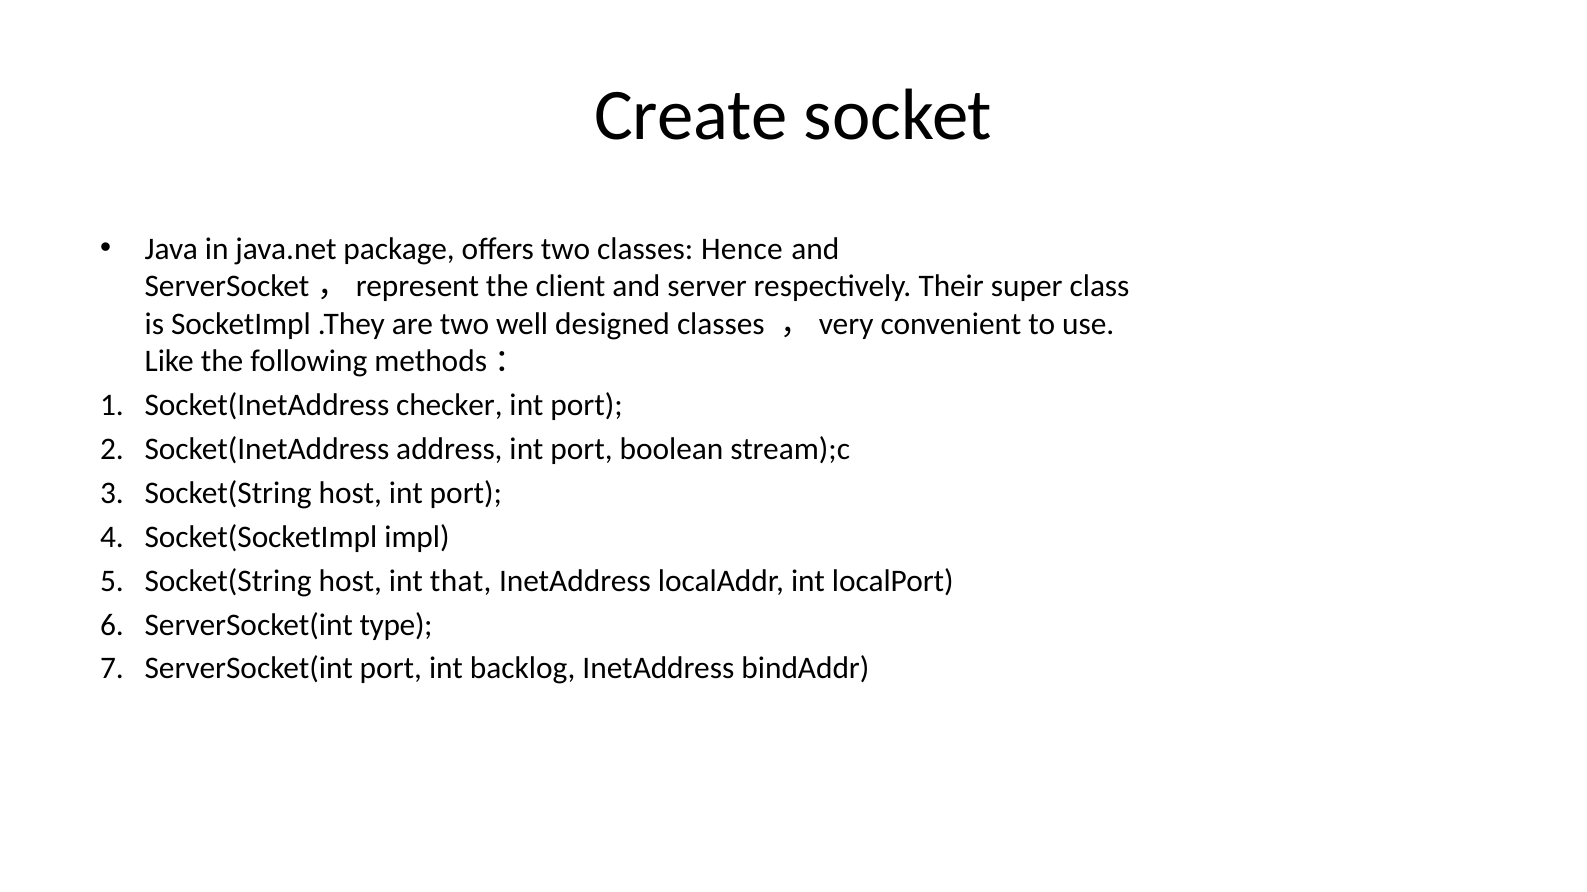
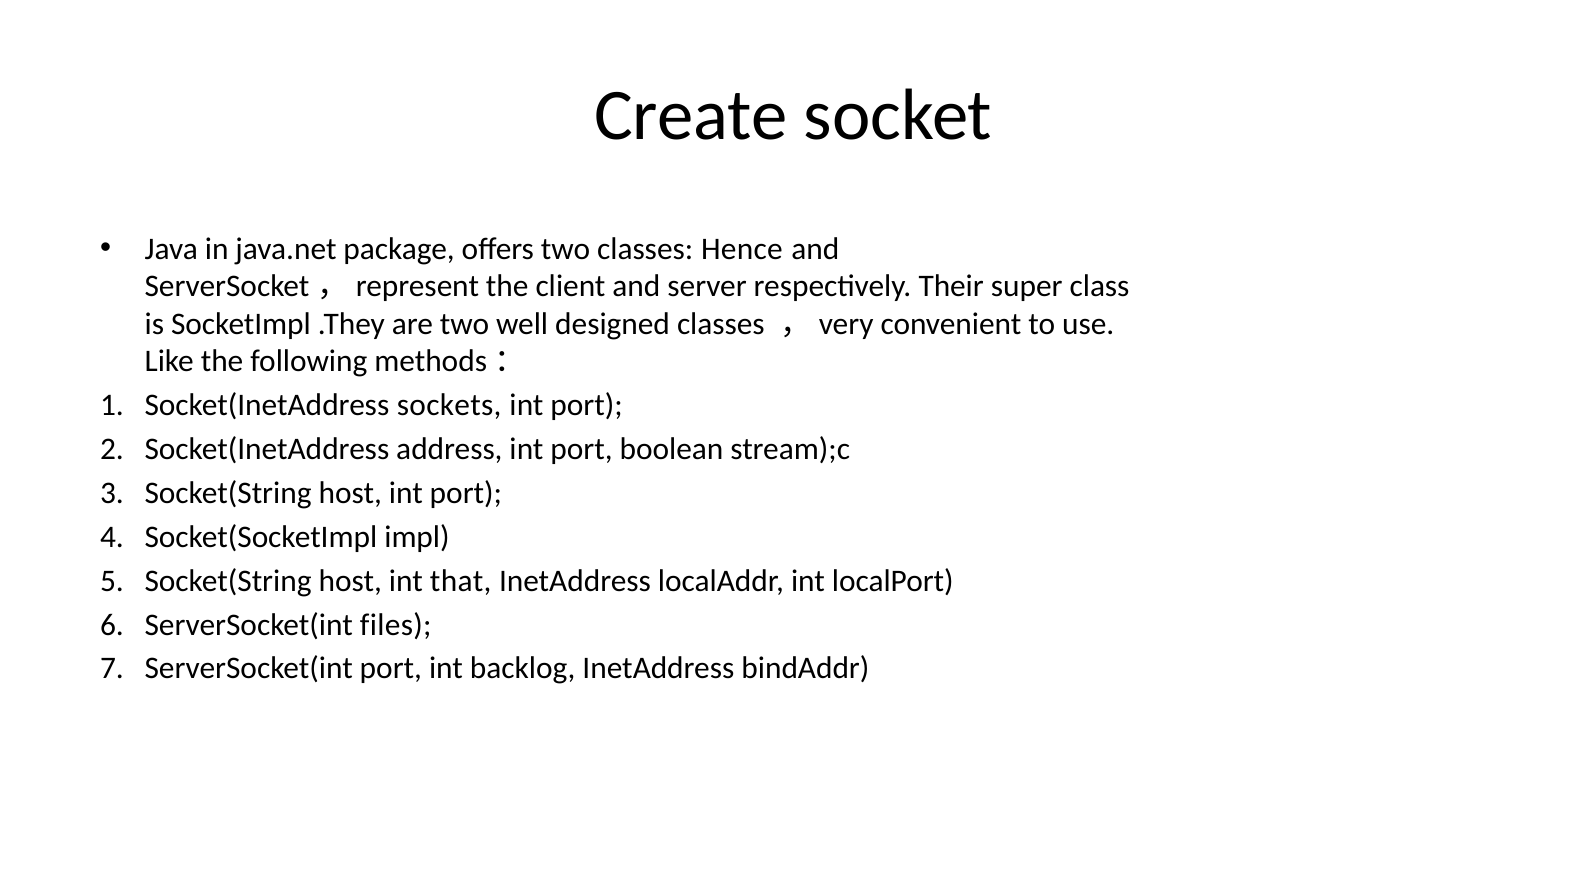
checker: checker -> sockets
type: type -> files
